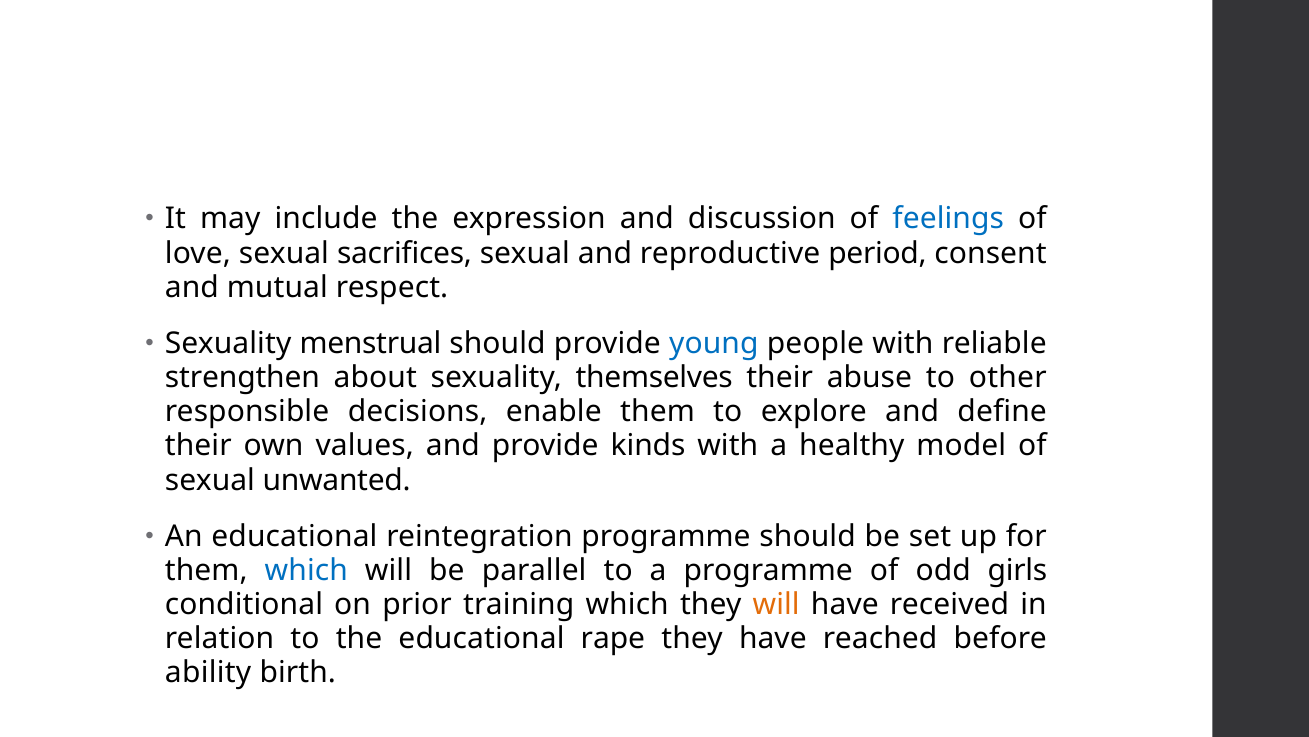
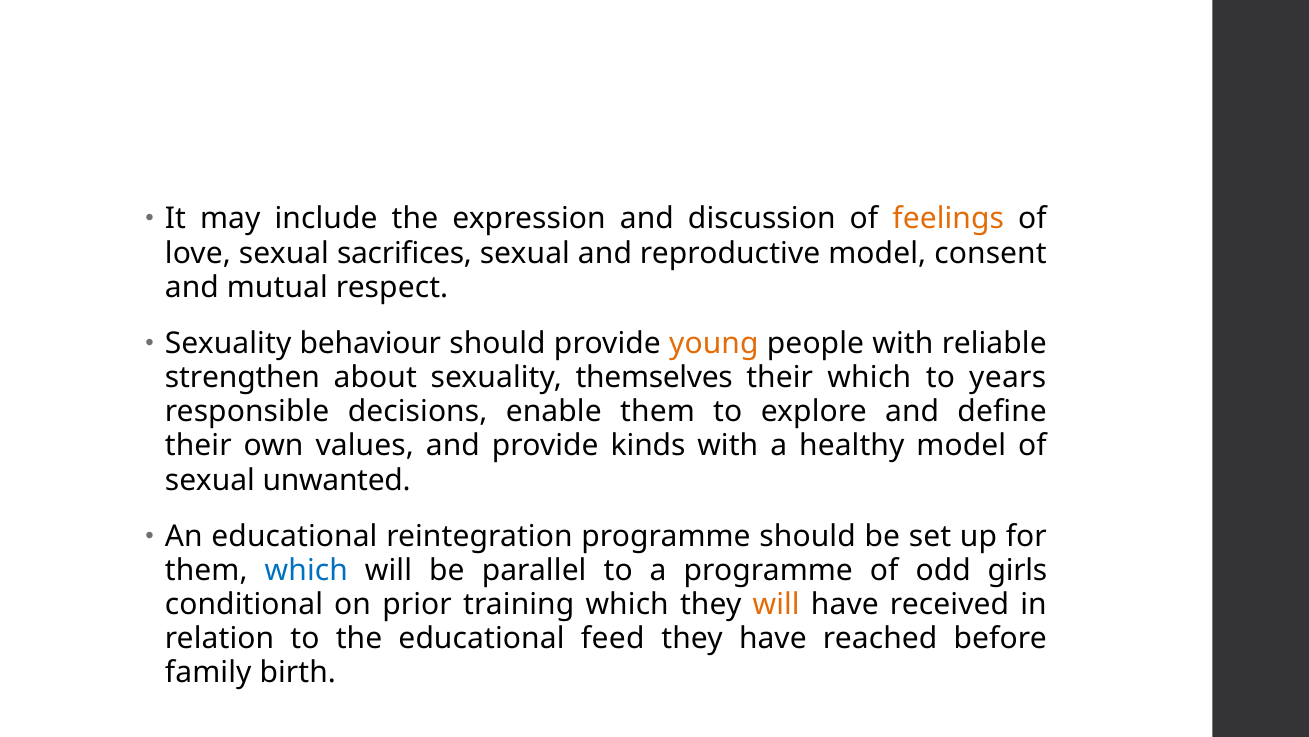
feelings colour: blue -> orange
reproductive period: period -> model
menstrual: menstrual -> behaviour
young colour: blue -> orange
their abuse: abuse -> which
other: other -> years
rape: rape -> feed
ability: ability -> family
